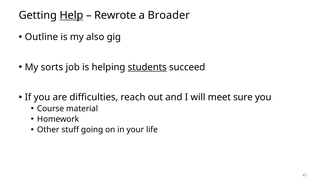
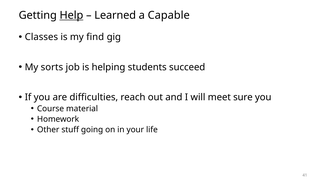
Rewrote: Rewrote -> Learned
Broader: Broader -> Capable
Outline: Outline -> Classes
also: also -> find
students underline: present -> none
